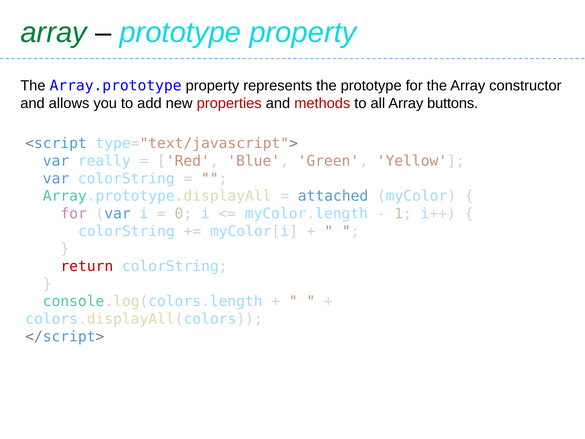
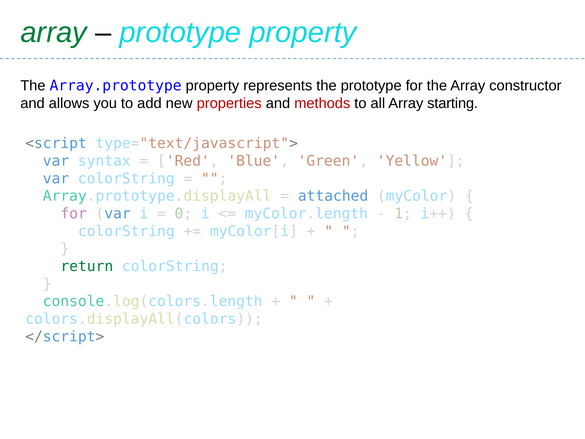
buttons: buttons -> starting
really: really -> syntax
return colour: red -> green
